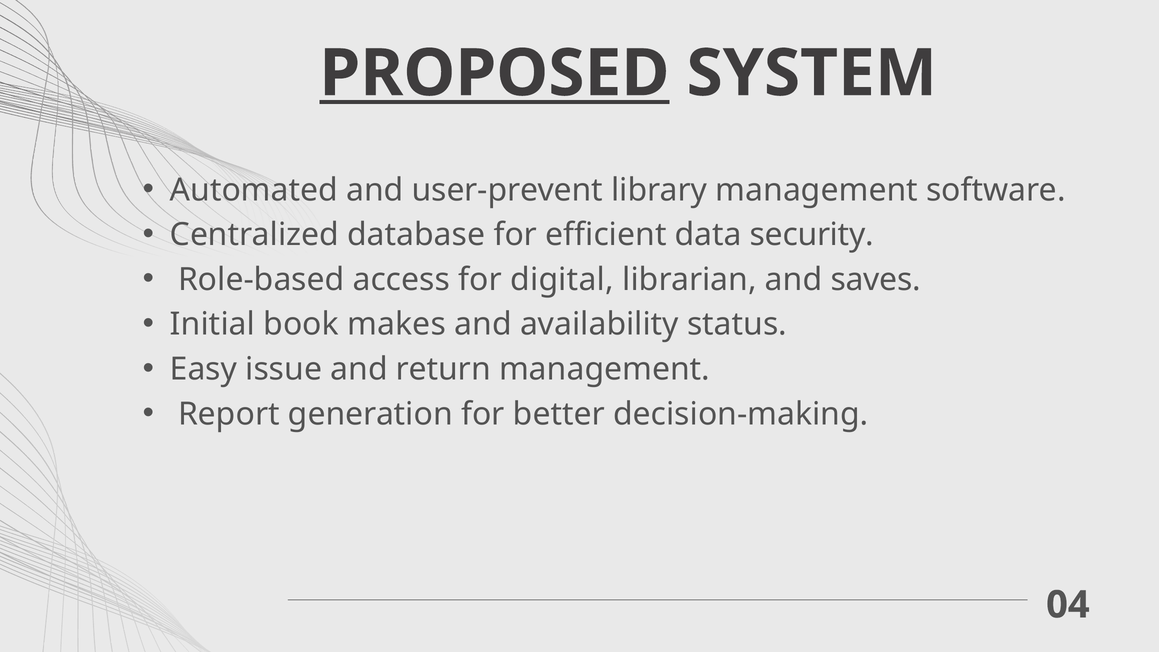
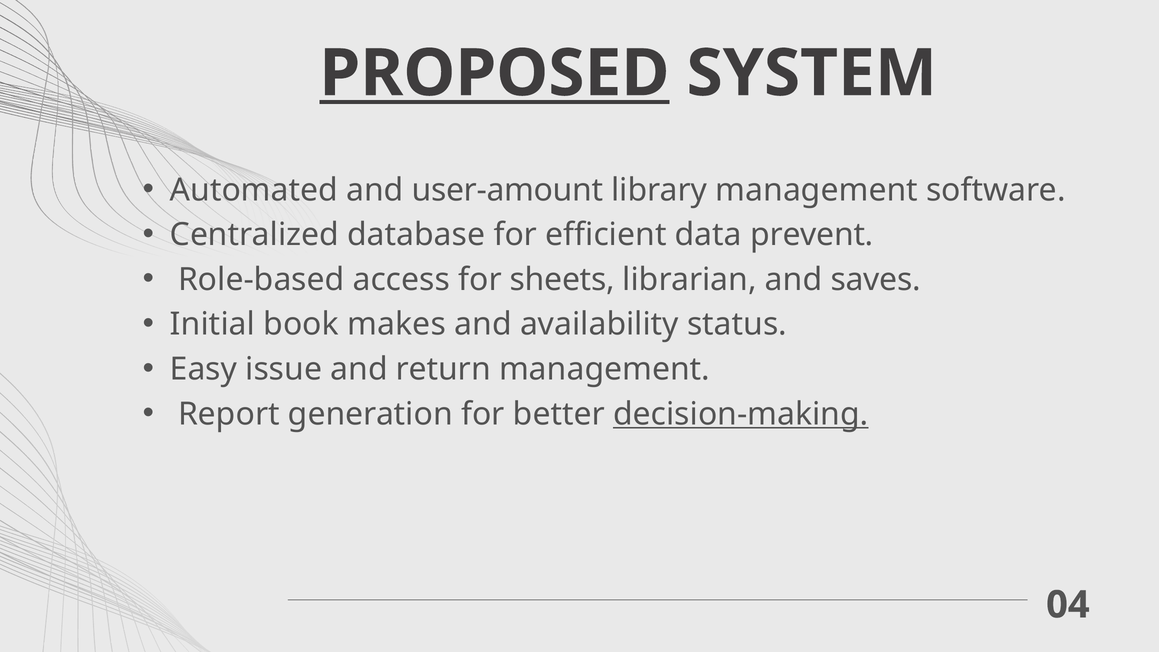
user-prevent: user-prevent -> user-amount
security: security -> prevent
digital: digital -> sheets
decision-making underline: none -> present
